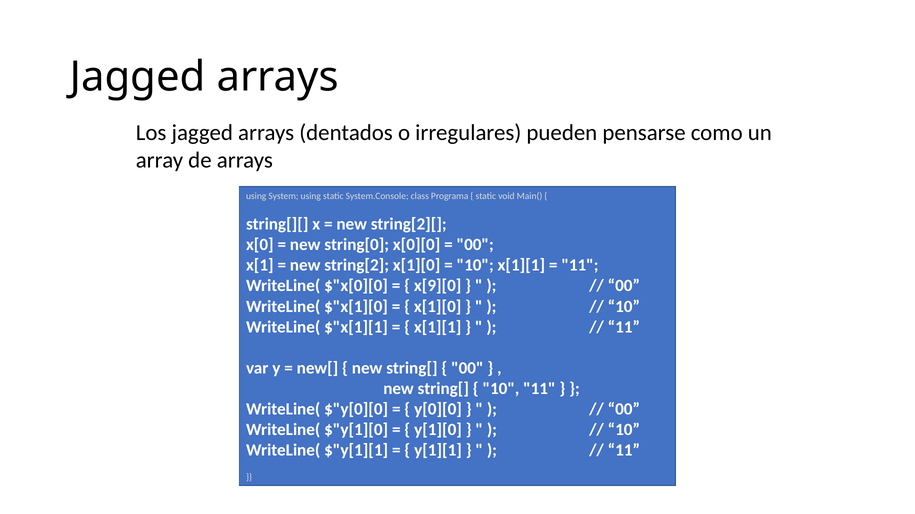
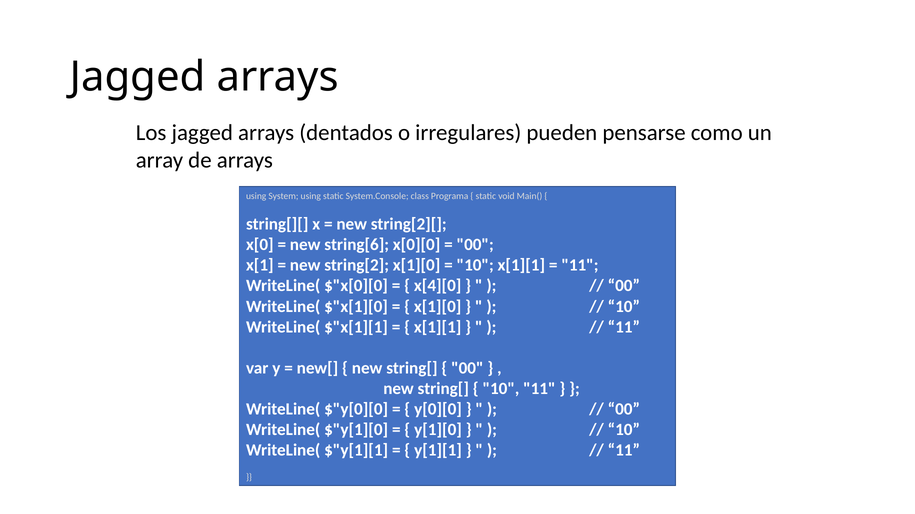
string[0: string[0 -> string[6
x[9][0: x[9][0 -> x[4][0
